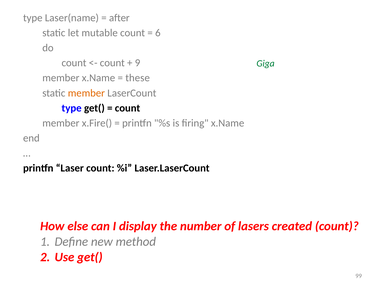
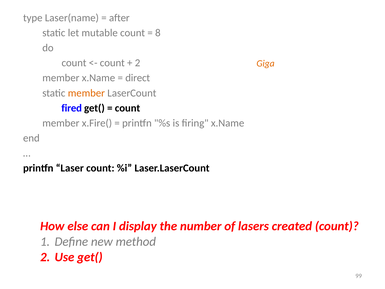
6: 6 -> 8
9 at (138, 63): 9 -> 2
Giga colour: green -> orange
these: these -> direct
type at (72, 108): type -> fired
